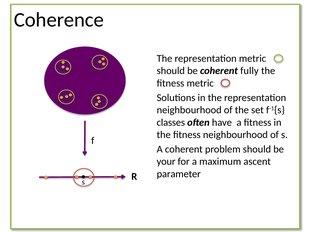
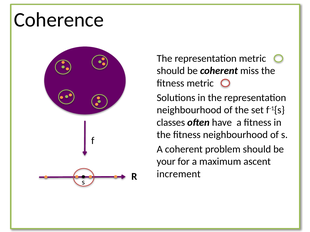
fully: fully -> miss
parameter: parameter -> increment
